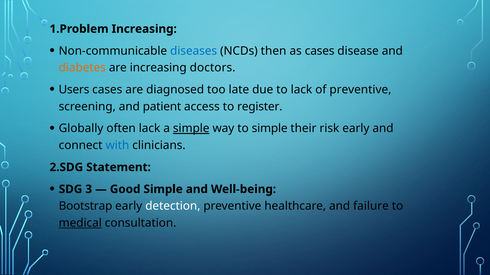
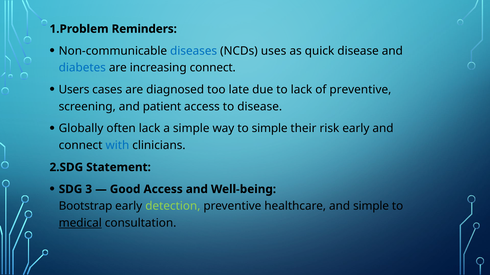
1.Problem Increasing: Increasing -> Reminders
then: then -> uses
as cases: cases -> quick
diabetes colour: orange -> blue
increasing doctors: doctors -> connect
to register: register -> disease
simple at (191, 129) underline: present -> none
Good Simple: Simple -> Access
detection colour: white -> light green
and failure: failure -> simple
